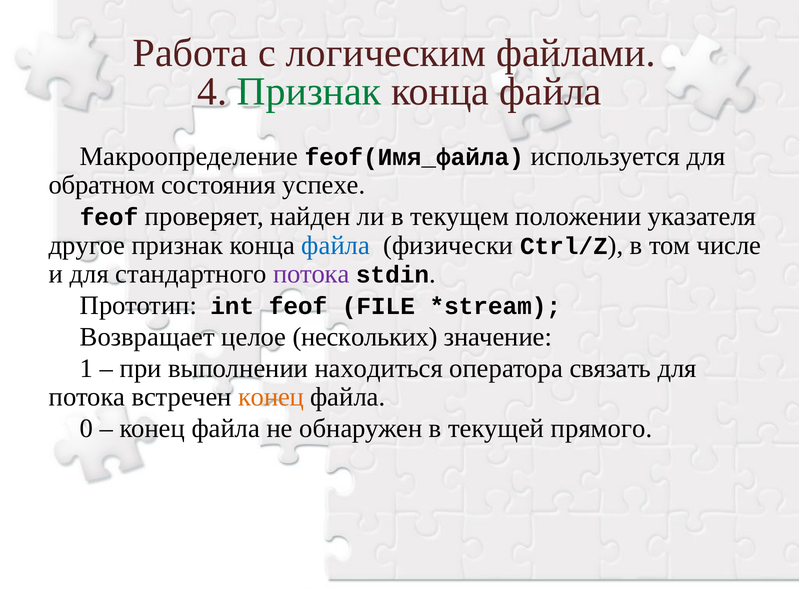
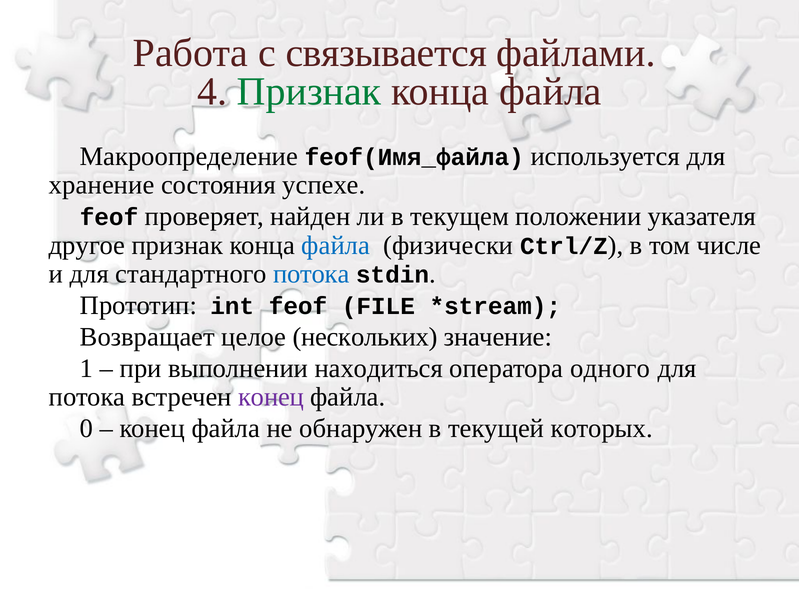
логическим: логическим -> связывается
обратном: обратном -> хранение
потока at (311, 274) colour: purple -> blue
связать: связать -> одного
конец at (271, 397) colour: orange -> purple
прямого: прямого -> которых
